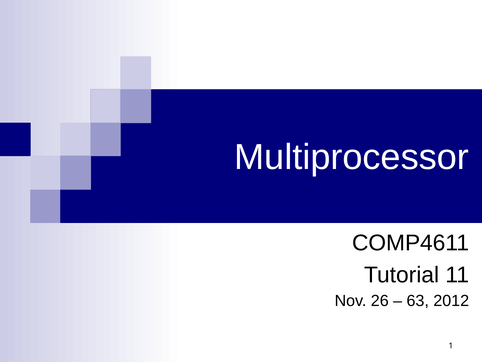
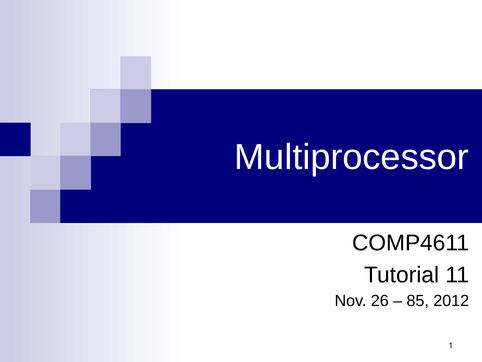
63: 63 -> 85
